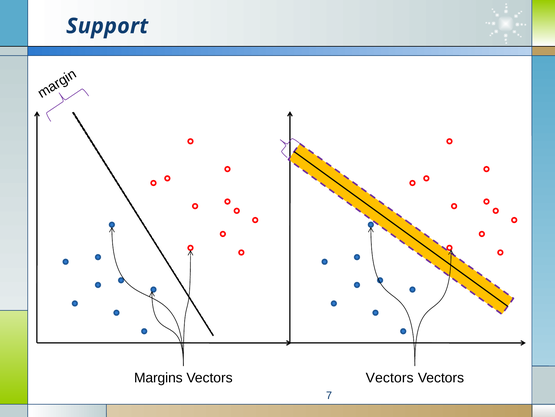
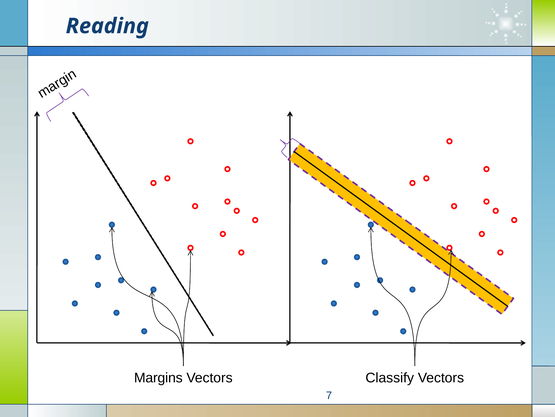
Support: Support -> Reading
Vectors at (390, 377): Vectors -> Classify
